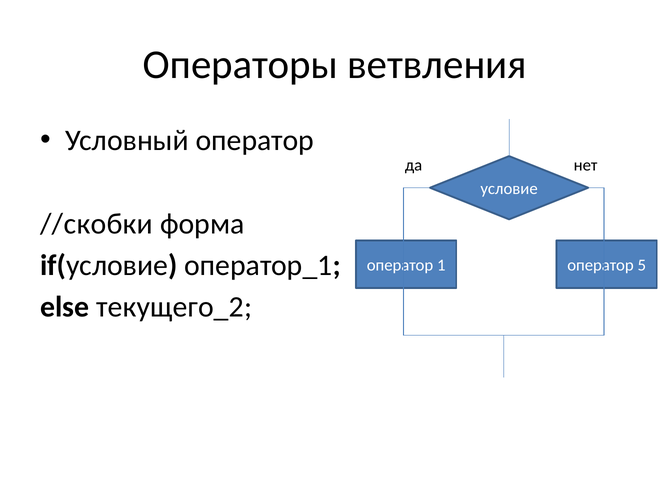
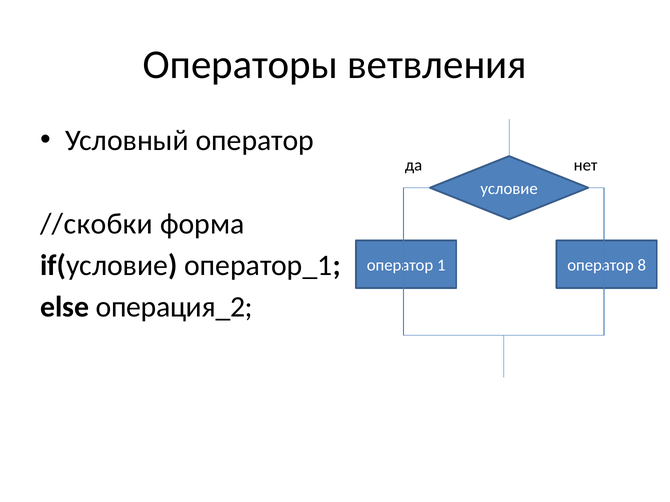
5: 5 -> 8
текущего_2: текущего_2 -> операция_2
